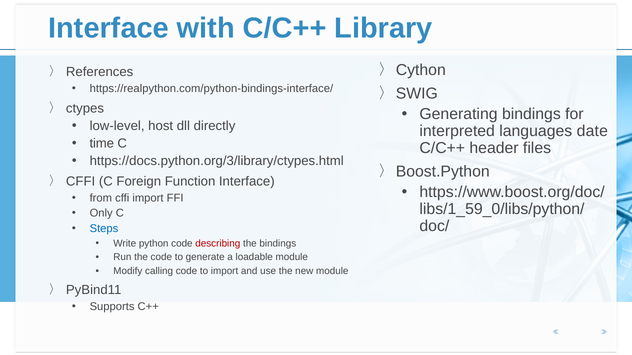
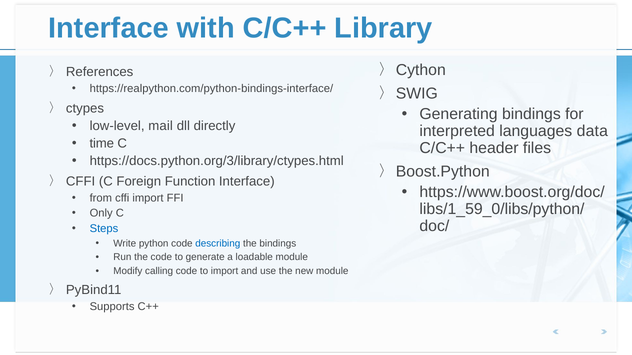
host: host -> mail
date: date -> data
describing colour: red -> blue
